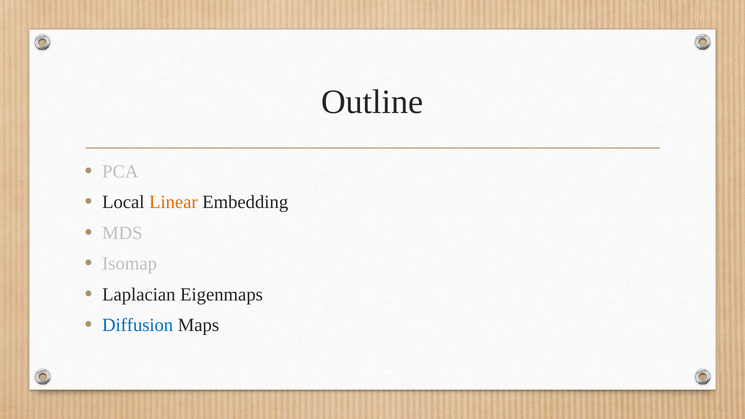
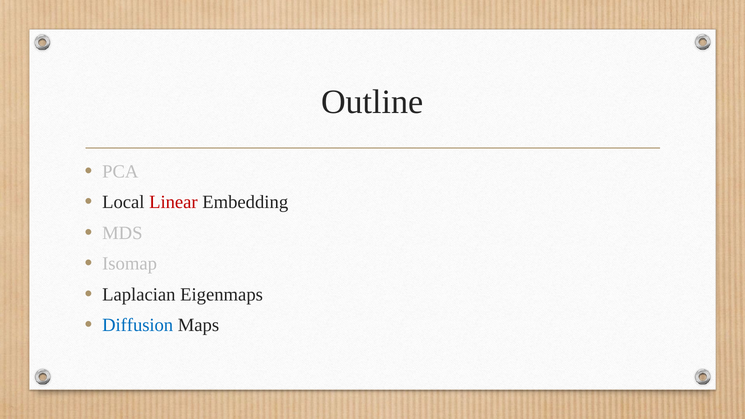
Linear colour: orange -> red
